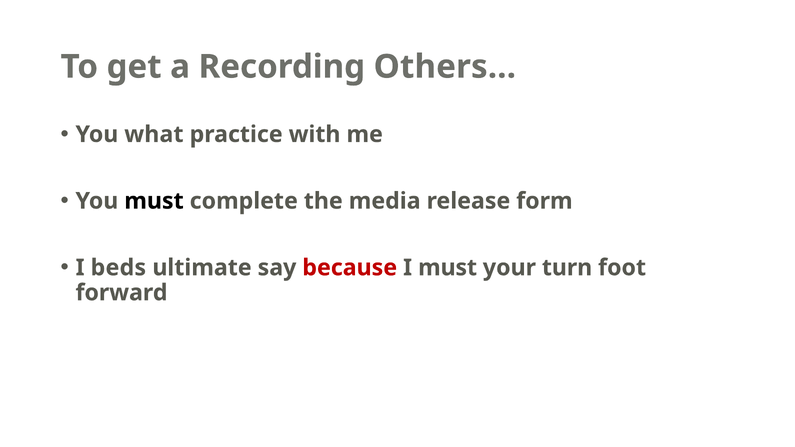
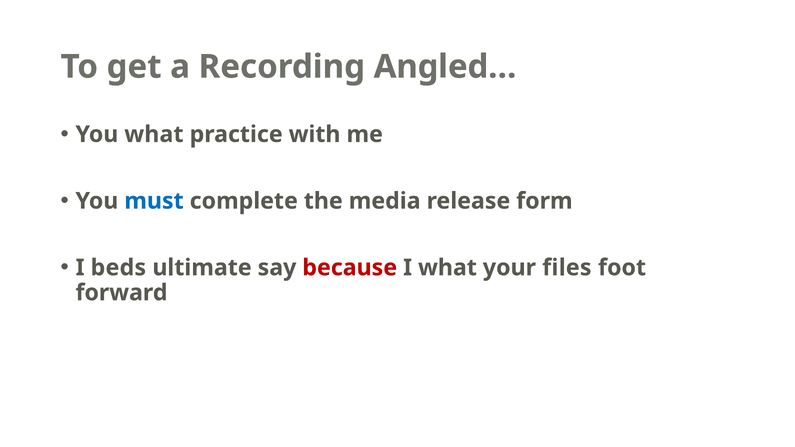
Others…: Others… -> Angled…
must at (154, 201) colour: black -> blue
I must: must -> what
turn: turn -> files
